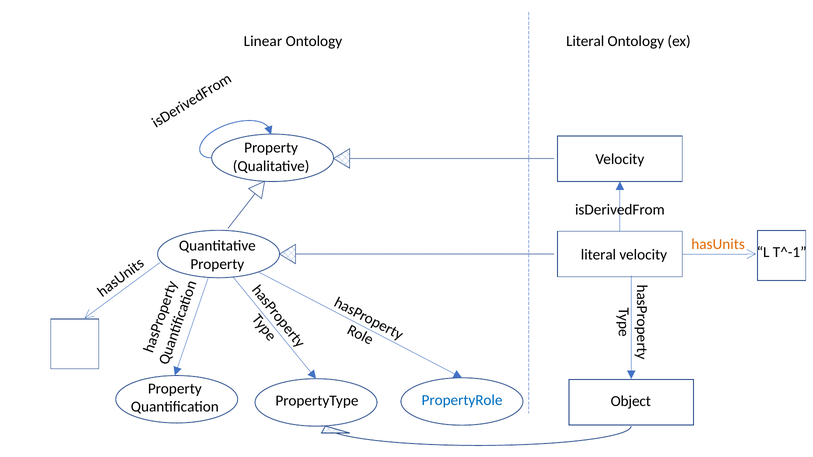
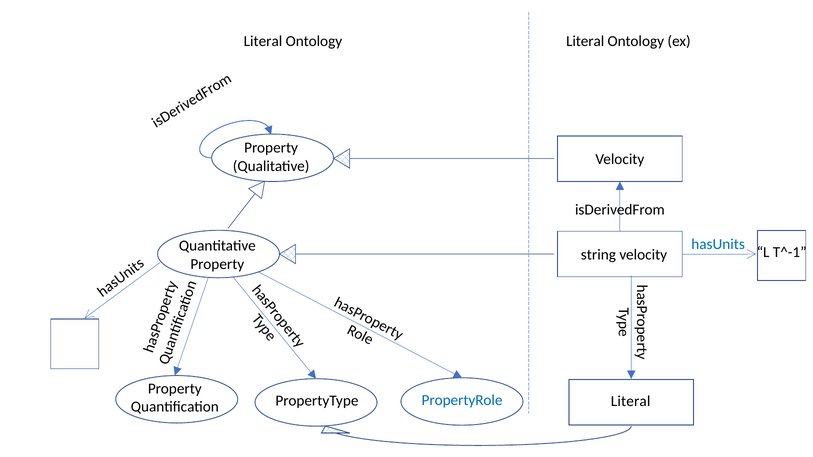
Linear at (263, 41): Linear -> Literal
hasUnits colour: orange -> blue
literal at (598, 255): literal -> string
Object at (631, 401): Object -> Literal
